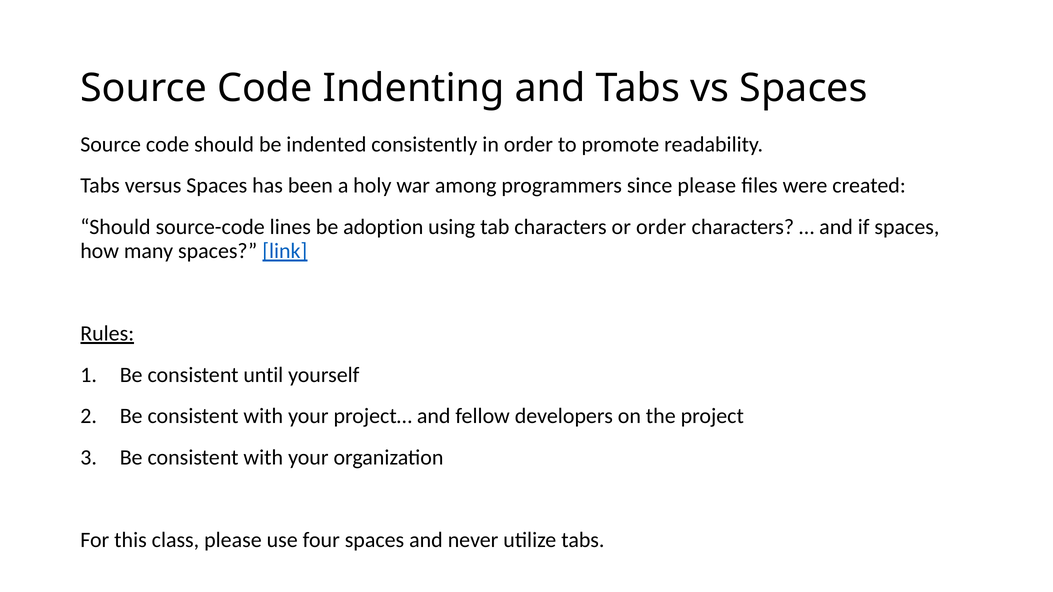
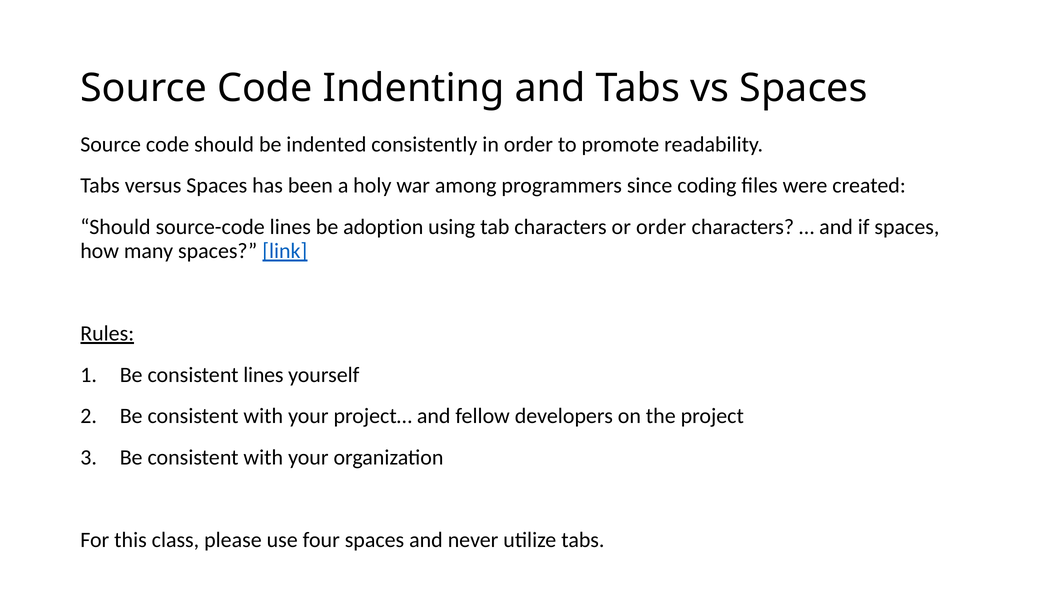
since please: please -> coding
consistent until: until -> lines
